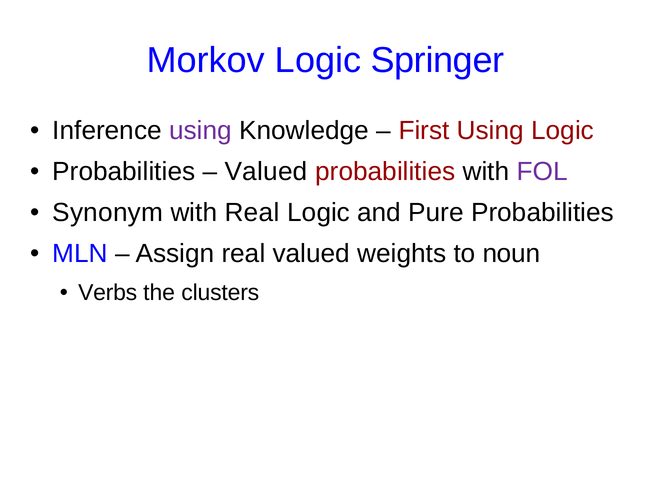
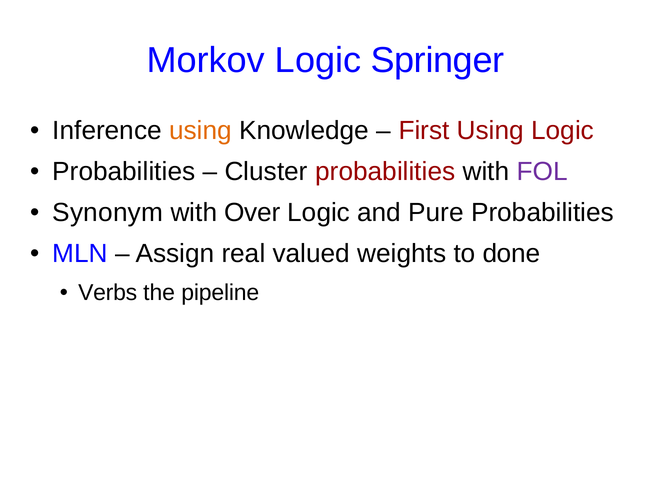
using at (200, 131) colour: purple -> orange
Valued at (266, 172): Valued -> Cluster
with Real: Real -> Over
noun: noun -> done
clusters: clusters -> pipeline
